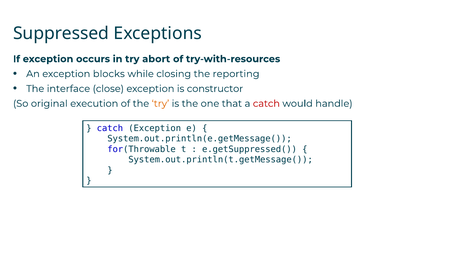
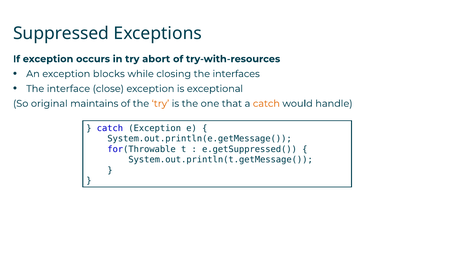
reporting: reporting -> interfaces
constructor: constructor -> exceptional
execution: execution -> maintains
catch at (266, 103) colour: red -> orange
